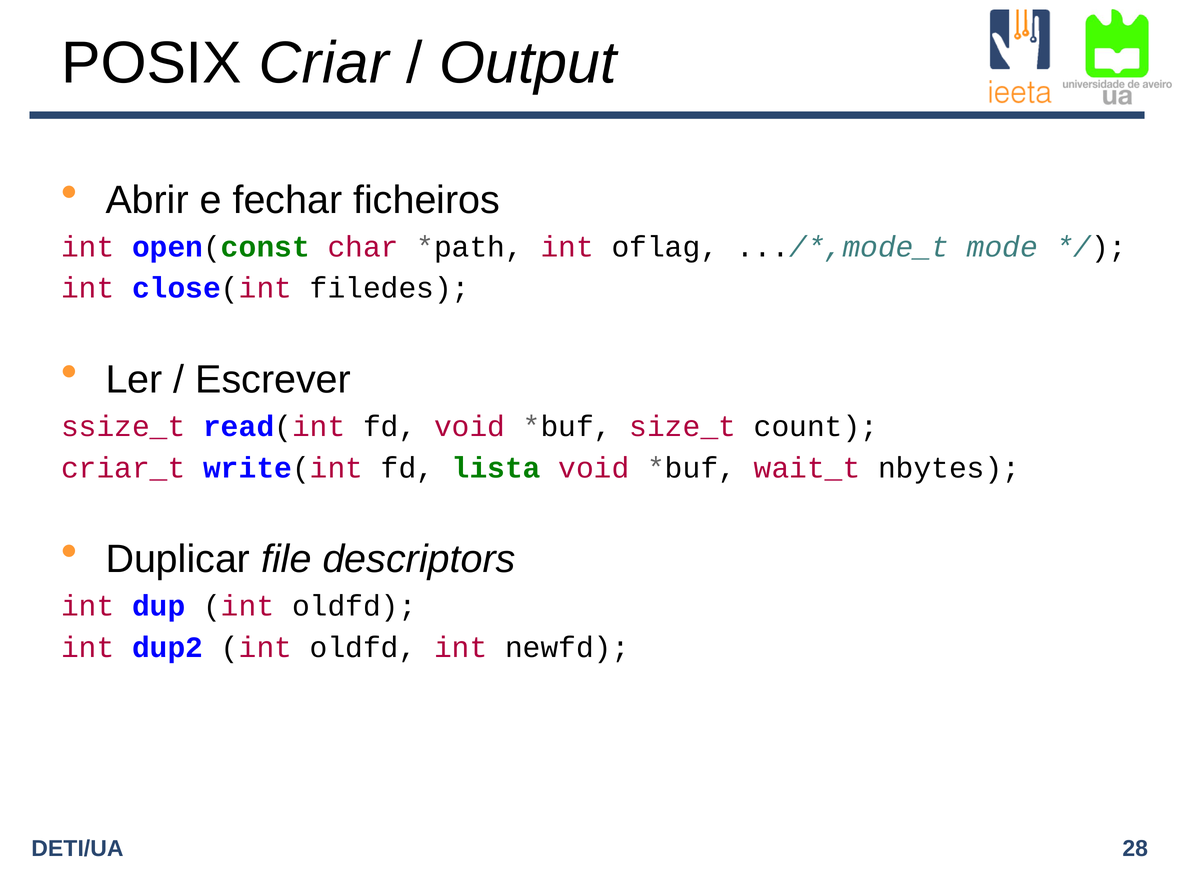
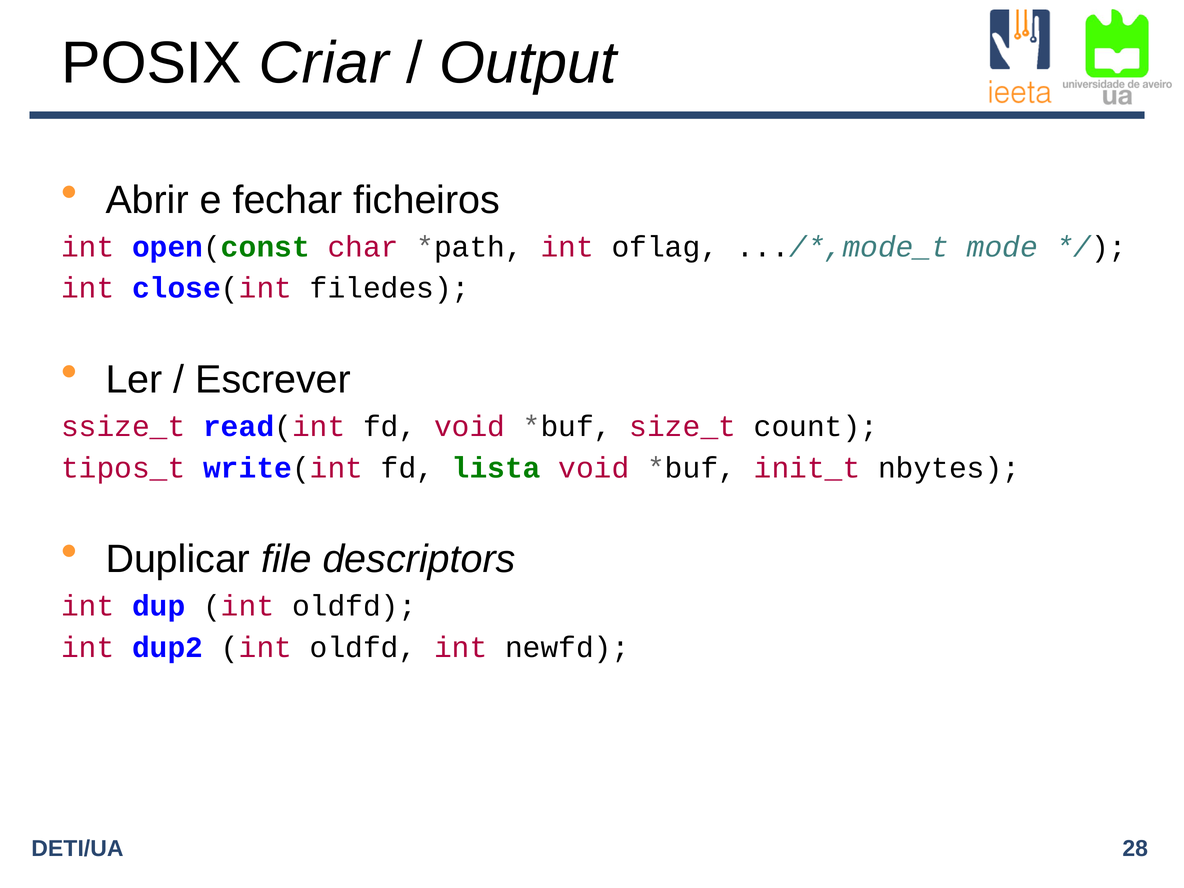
criar_t: criar_t -> tipos_t
wait_t: wait_t -> init_t
